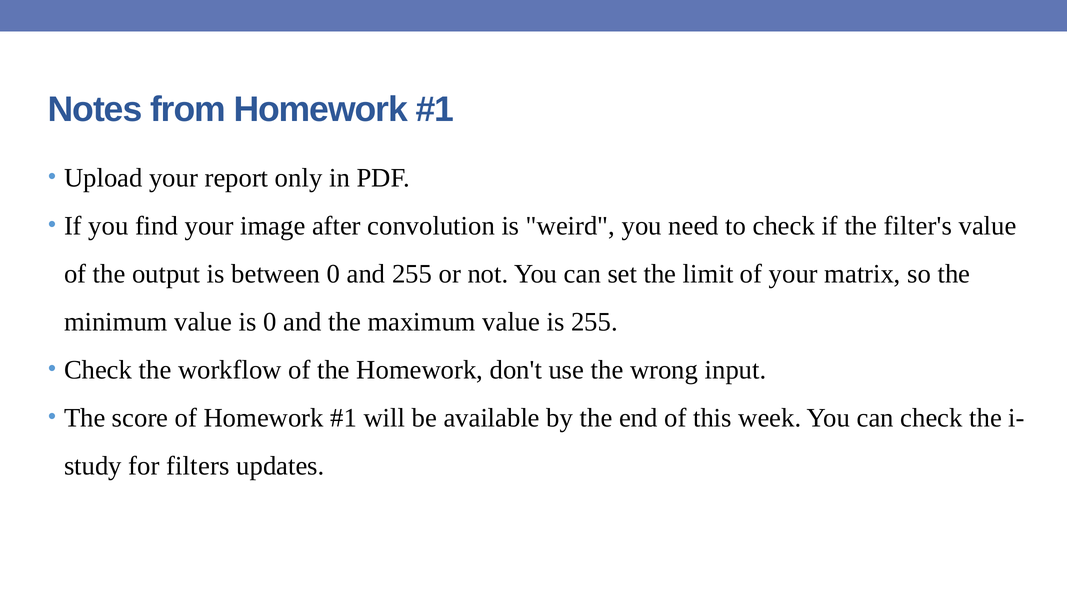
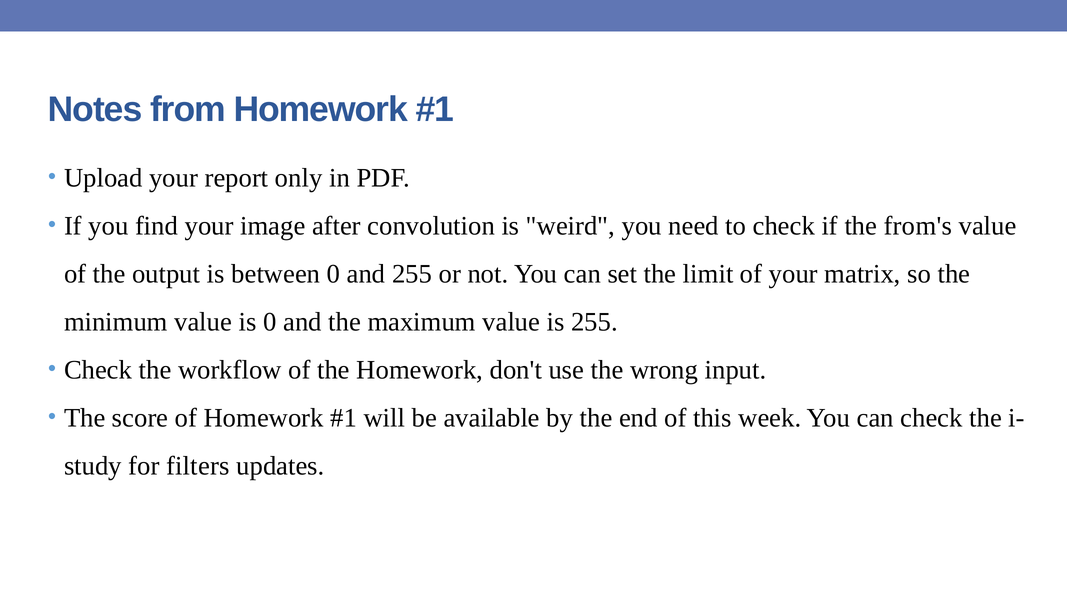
filter's: filter's -> from's
